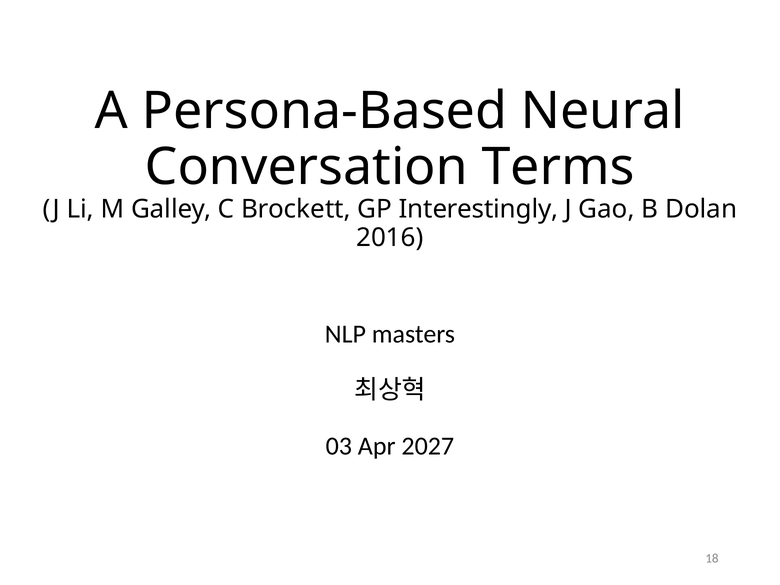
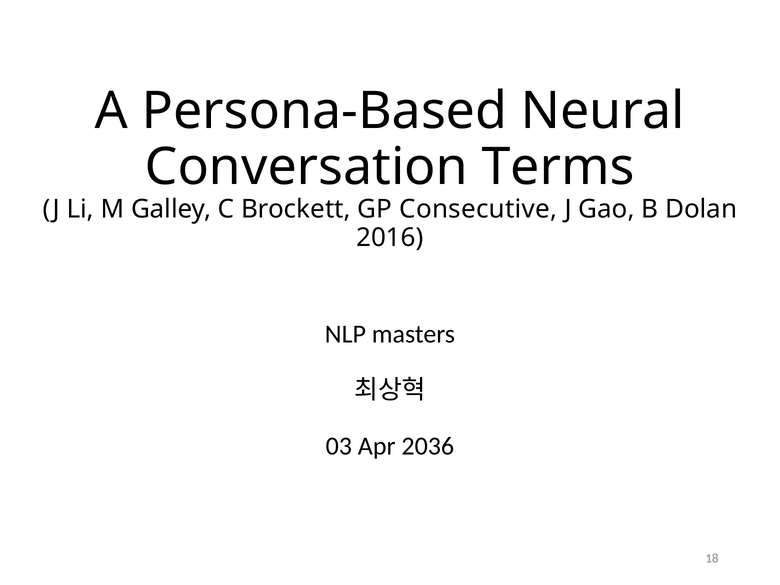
Interestingly: Interestingly -> Consecutive
2027: 2027 -> 2036
